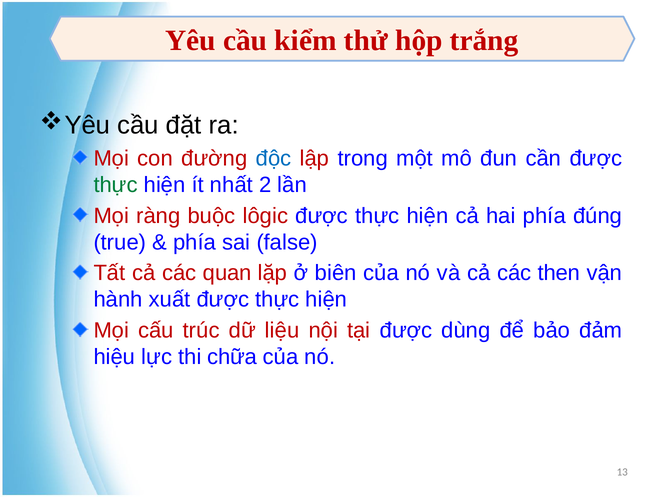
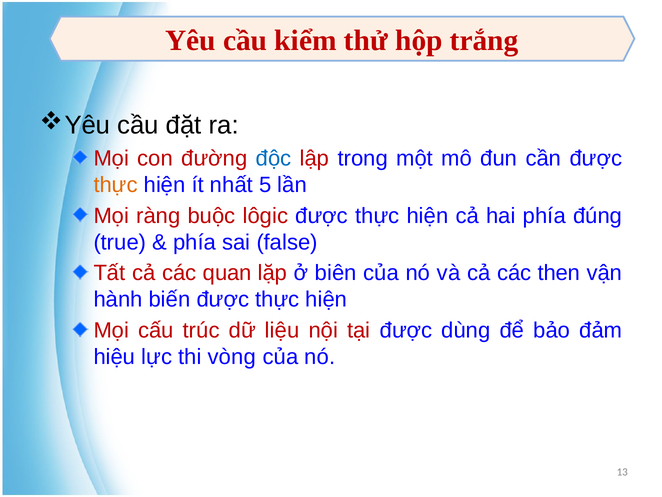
thực at (116, 185) colour: green -> orange
2: 2 -> 5
xuất: xuất -> biến
chữa: chữa -> vòng
